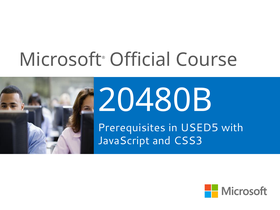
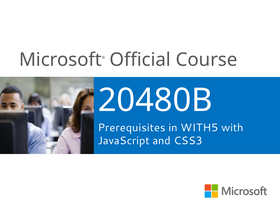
USED5: USED5 -> WITH5
